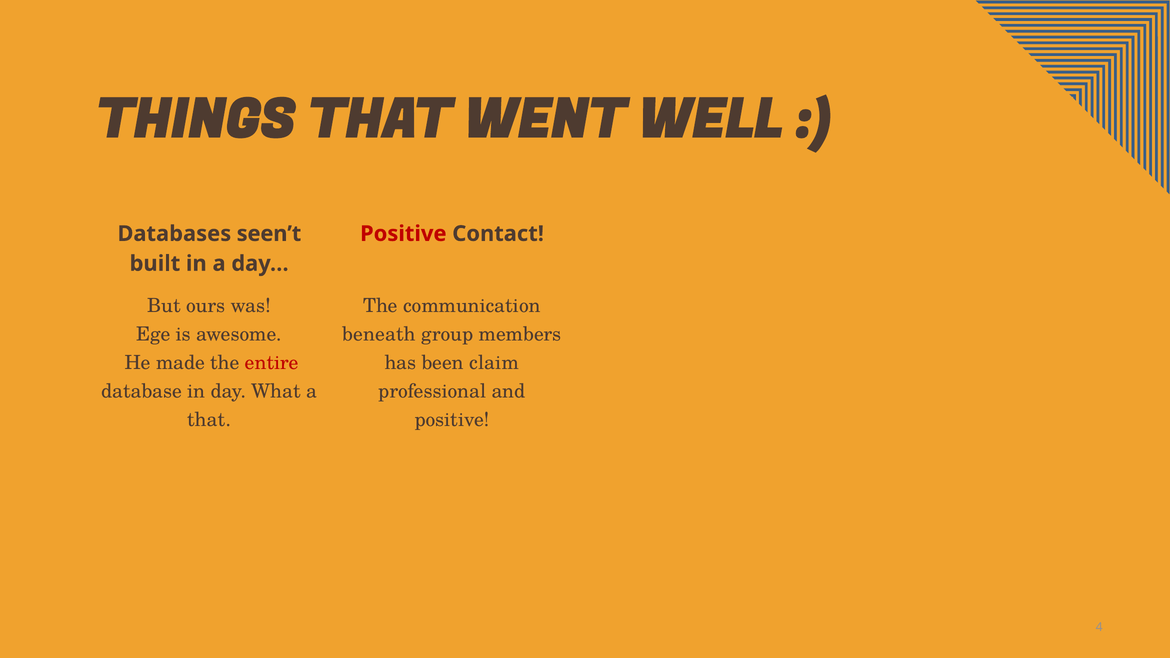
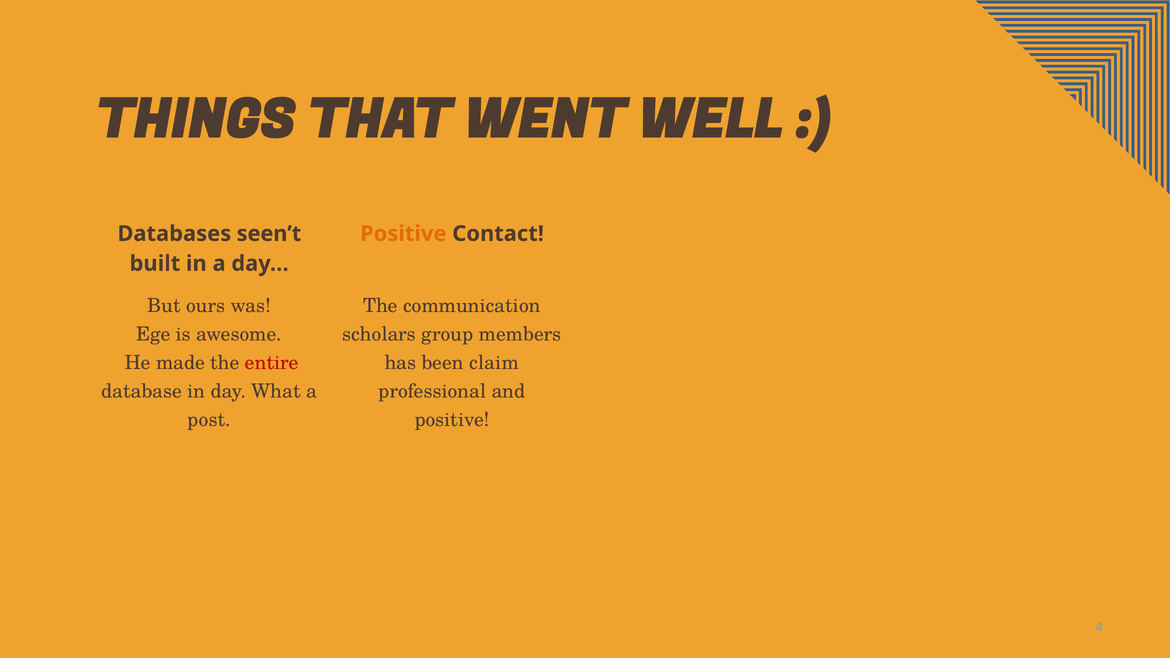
Positive at (403, 234) colour: red -> orange
beneath: beneath -> scholars
that at (209, 420): that -> post
